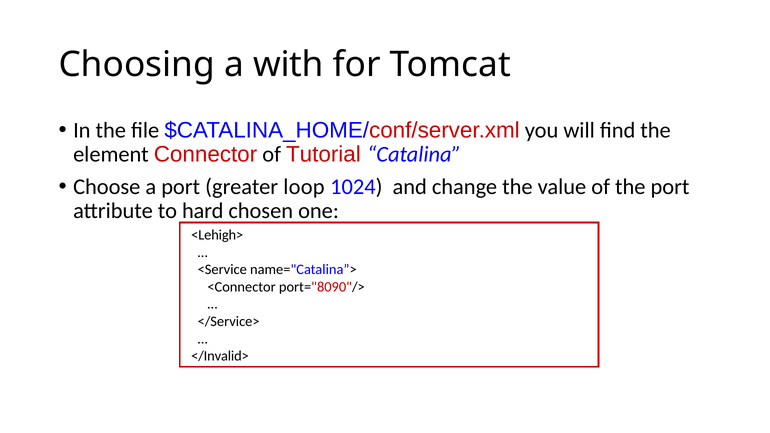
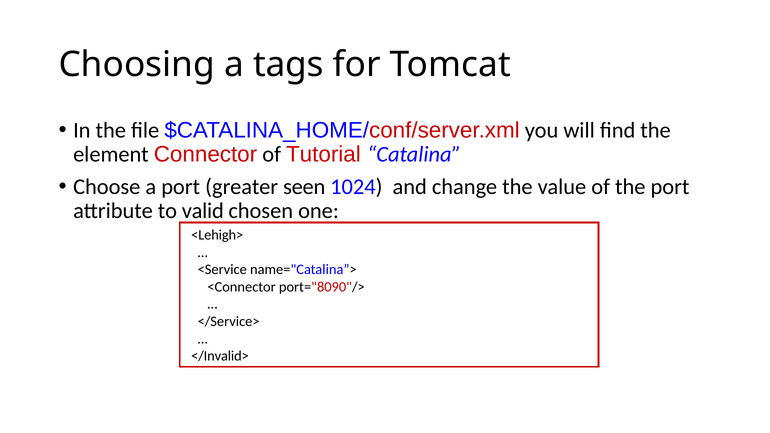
with: with -> tags
loop: loop -> seen
hard: hard -> valid
